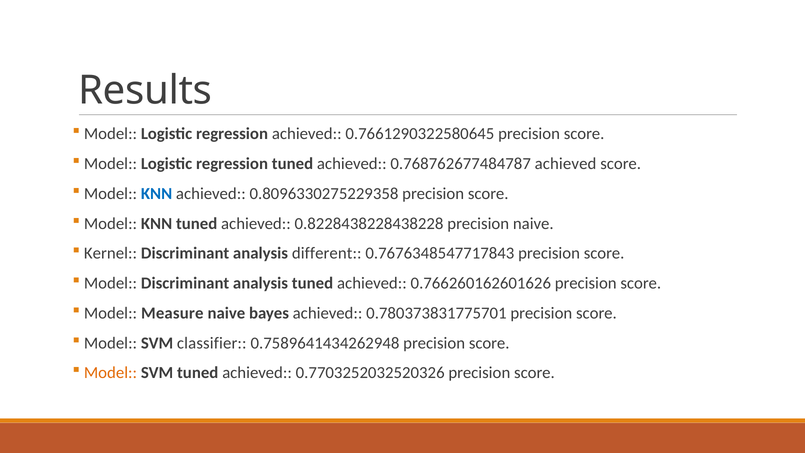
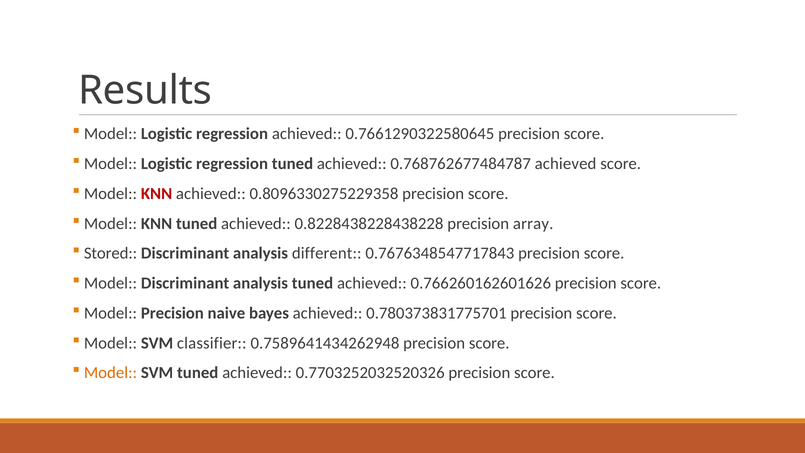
KNN at (157, 194) colour: blue -> red
precision naive: naive -> array
Kernel: Kernel -> Stored
Model Measure: Measure -> Precision
